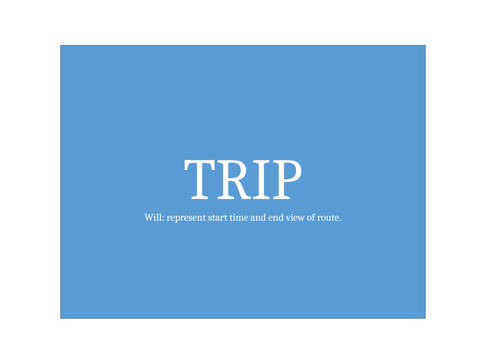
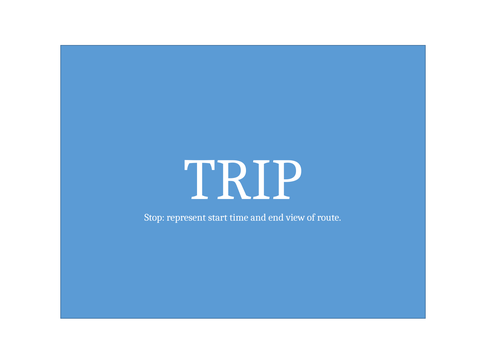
Will: Will -> Stop
